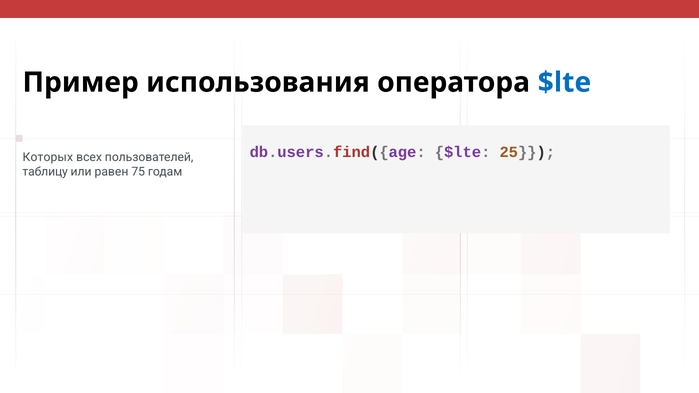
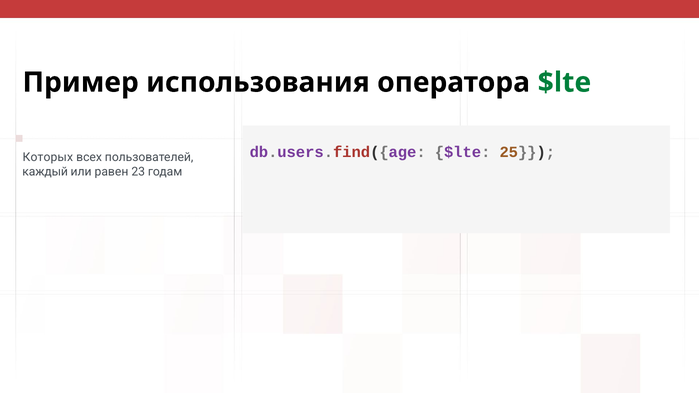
$lte at (564, 82) colour: blue -> green
таблицу: таблицу -> каждый
75: 75 -> 23
